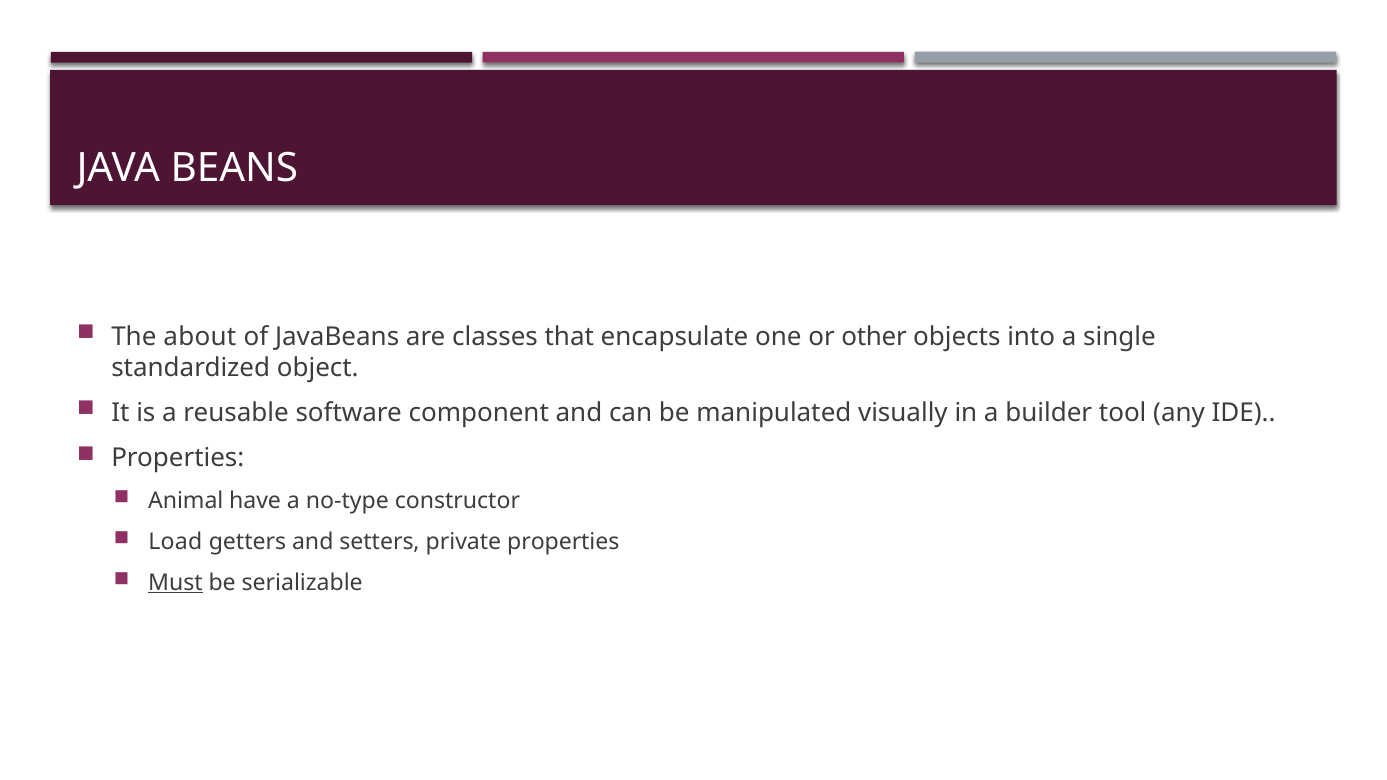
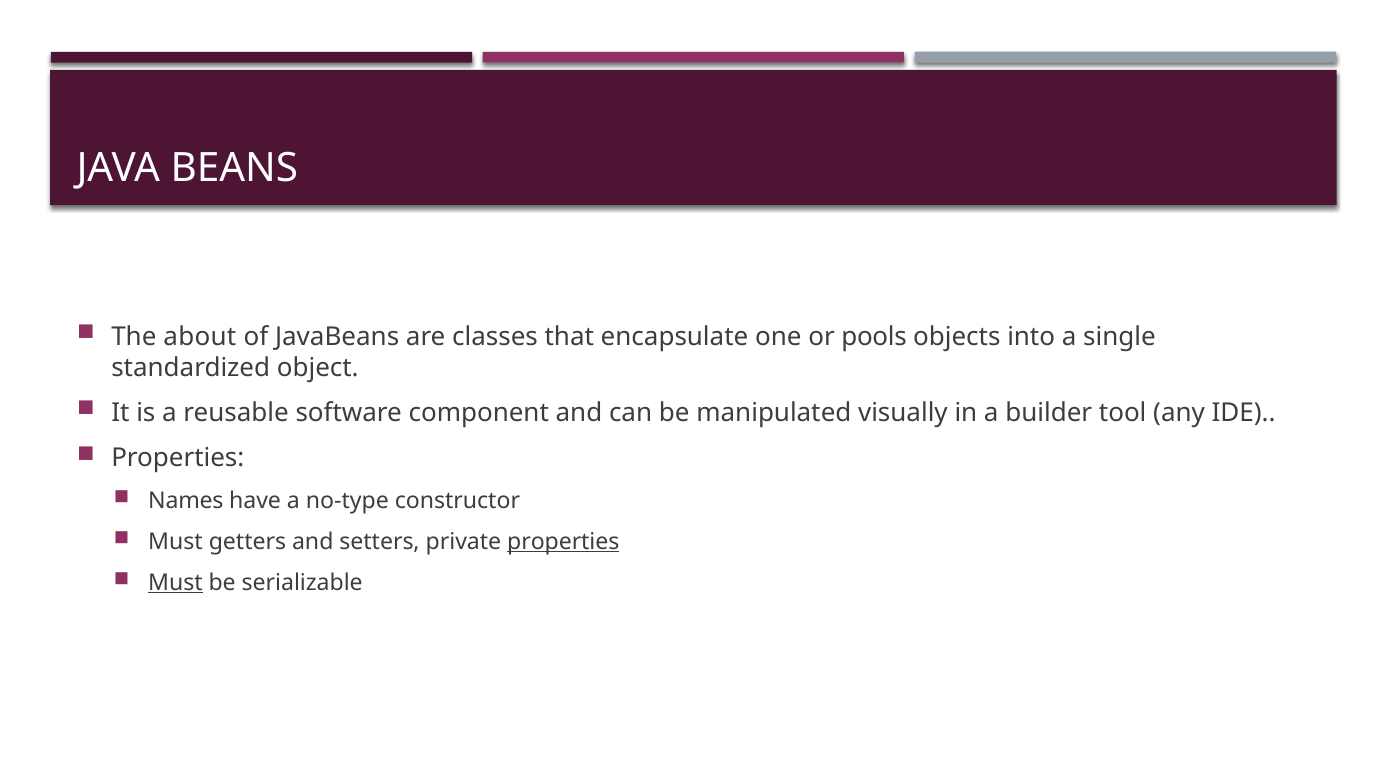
other: other -> pools
Animal: Animal -> Names
Load at (175, 542): Load -> Must
properties at (563, 542) underline: none -> present
